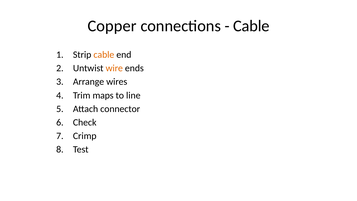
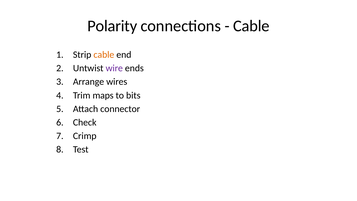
Copper: Copper -> Polarity
wire colour: orange -> purple
line: line -> bits
